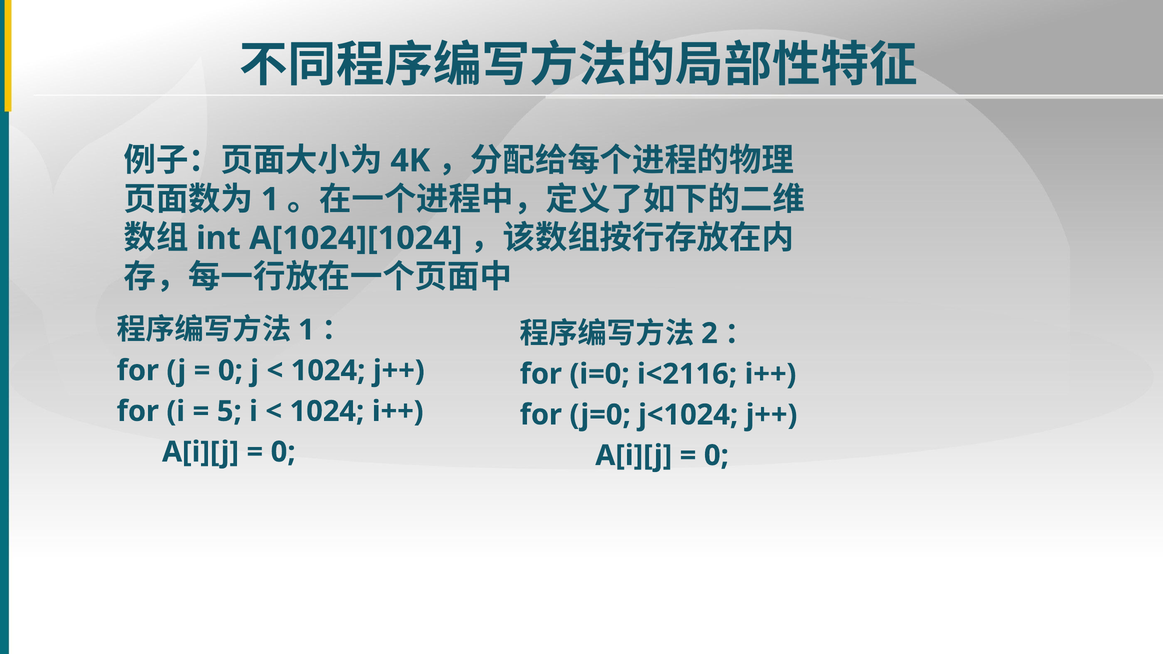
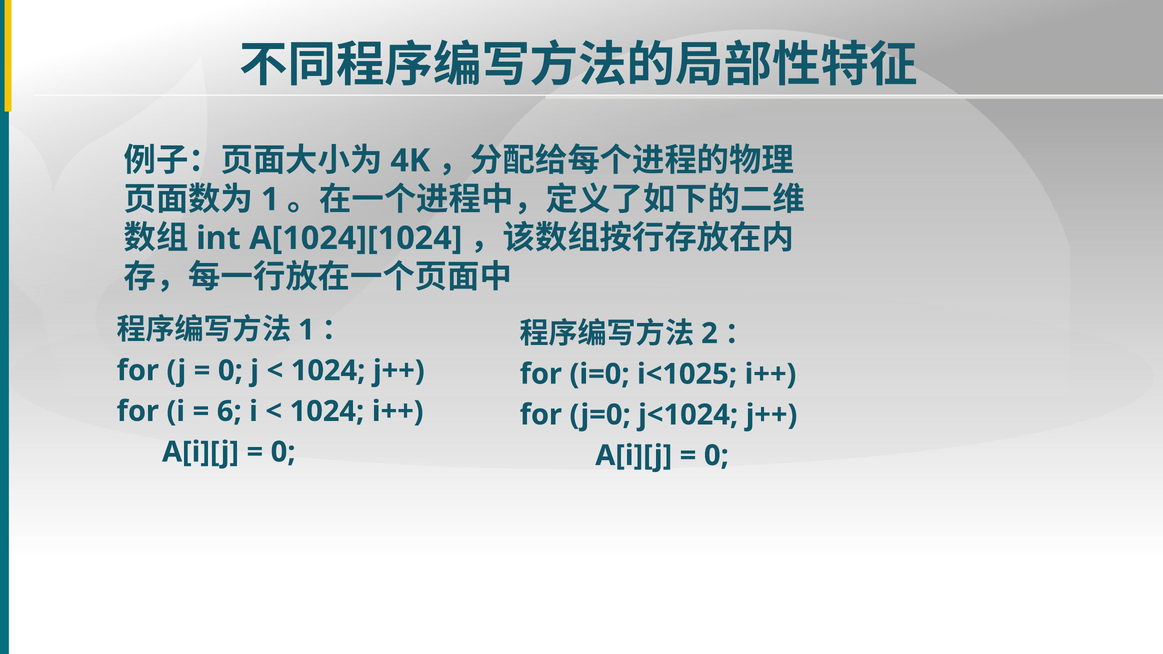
i<2116: i<2116 -> i<1025
5: 5 -> 6
